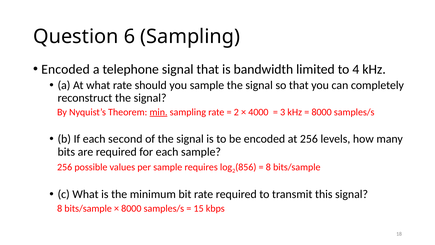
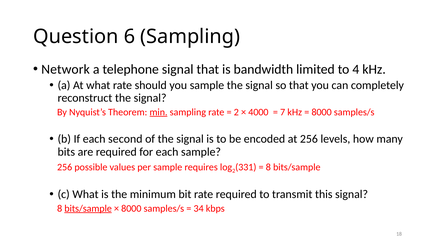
Encoded at (66, 69): Encoded -> Network
3: 3 -> 7
856: 856 -> 331
bits/sample at (88, 208) underline: none -> present
15: 15 -> 34
